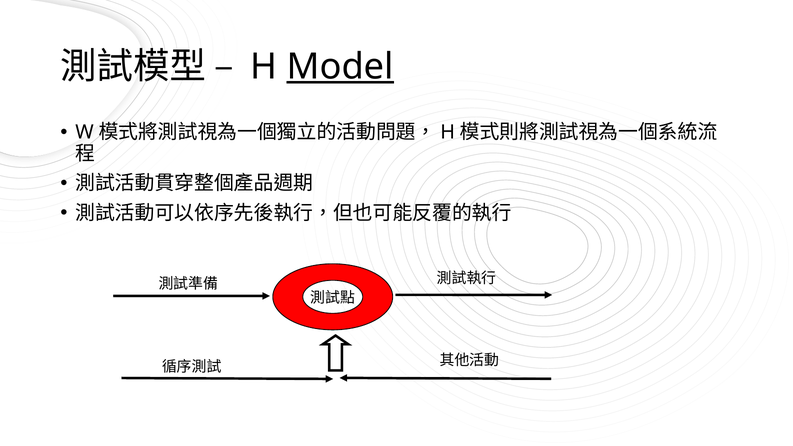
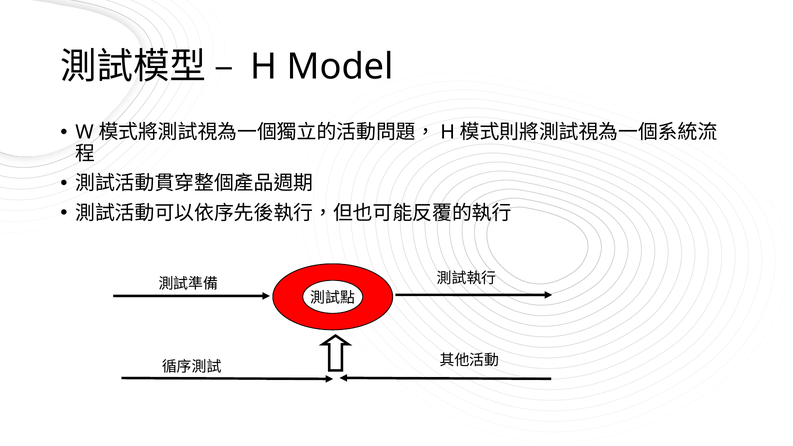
Model underline: present -> none
